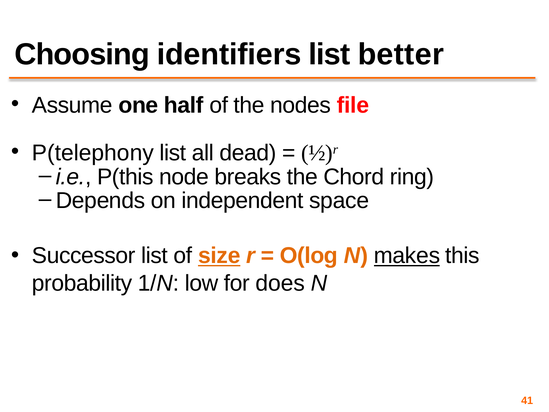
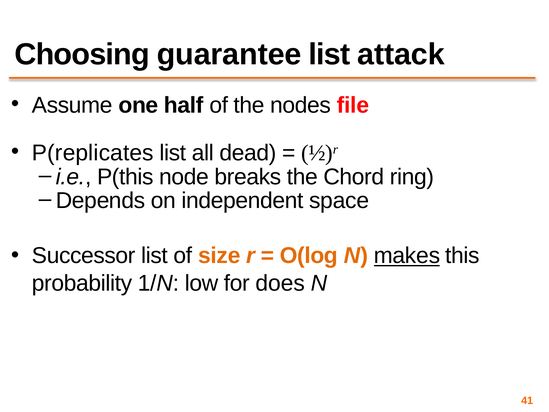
identifiers: identifiers -> guarantee
better: better -> attack
P(telephony: P(telephony -> P(replicates
size underline: present -> none
